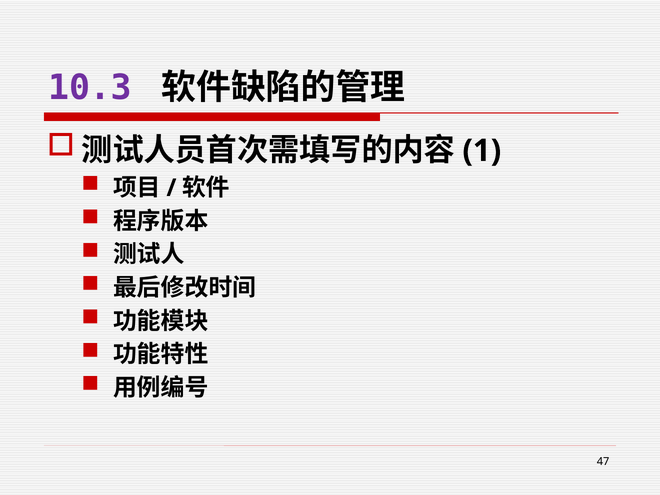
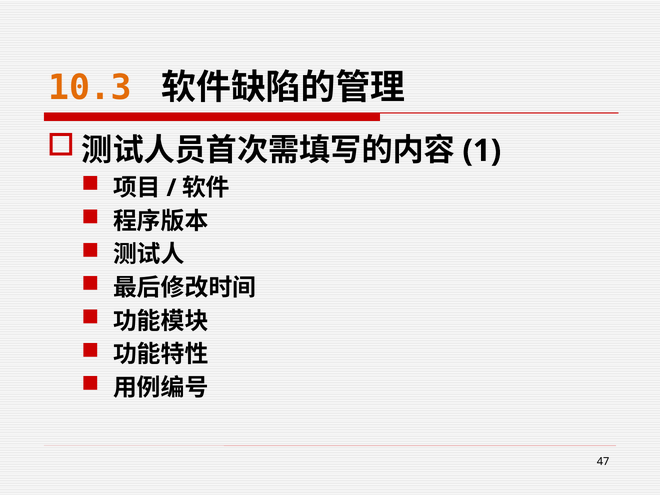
10.3 colour: purple -> orange
